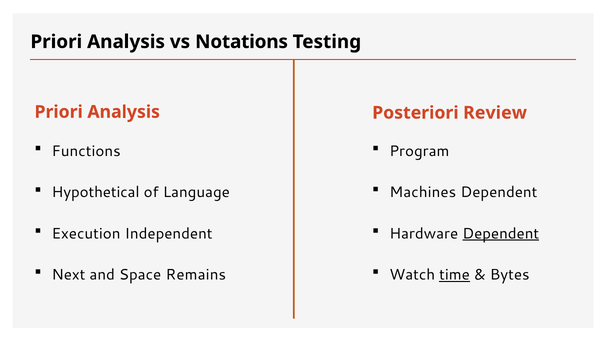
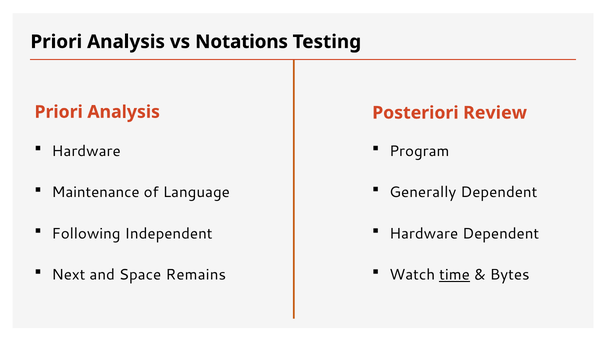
Functions at (86, 151): Functions -> Hardware
Hypothetical: Hypothetical -> Maintenance
Machines: Machines -> Generally
Execution: Execution -> Following
Dependent at (501, 234) underline: present -> none
